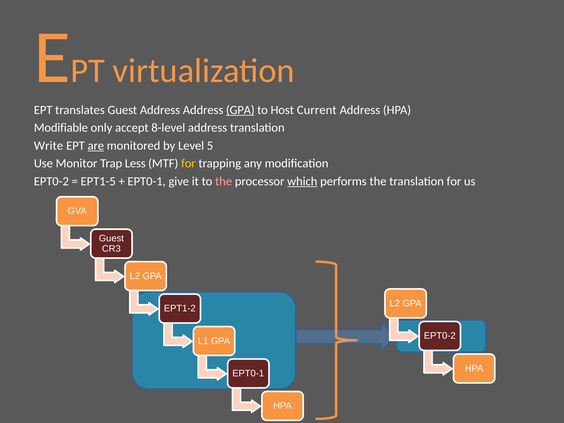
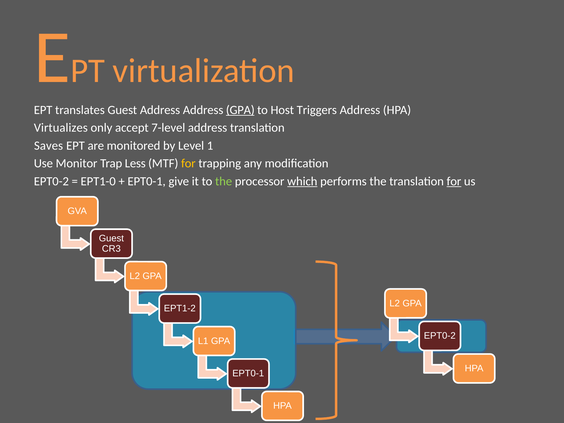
Current: Current -> Triggers
Modifiable: Modifiable -> Virtualizes
8-level: 8-level -> 7-level
Write: Write -> Saves
are underline: present -> none
5: 5 -> 1
EPT1-5: EPT1-5 -> EPT1-0
the at (224, 181) colour: pink -> light green
for at (454, 181) underline: none -> present
